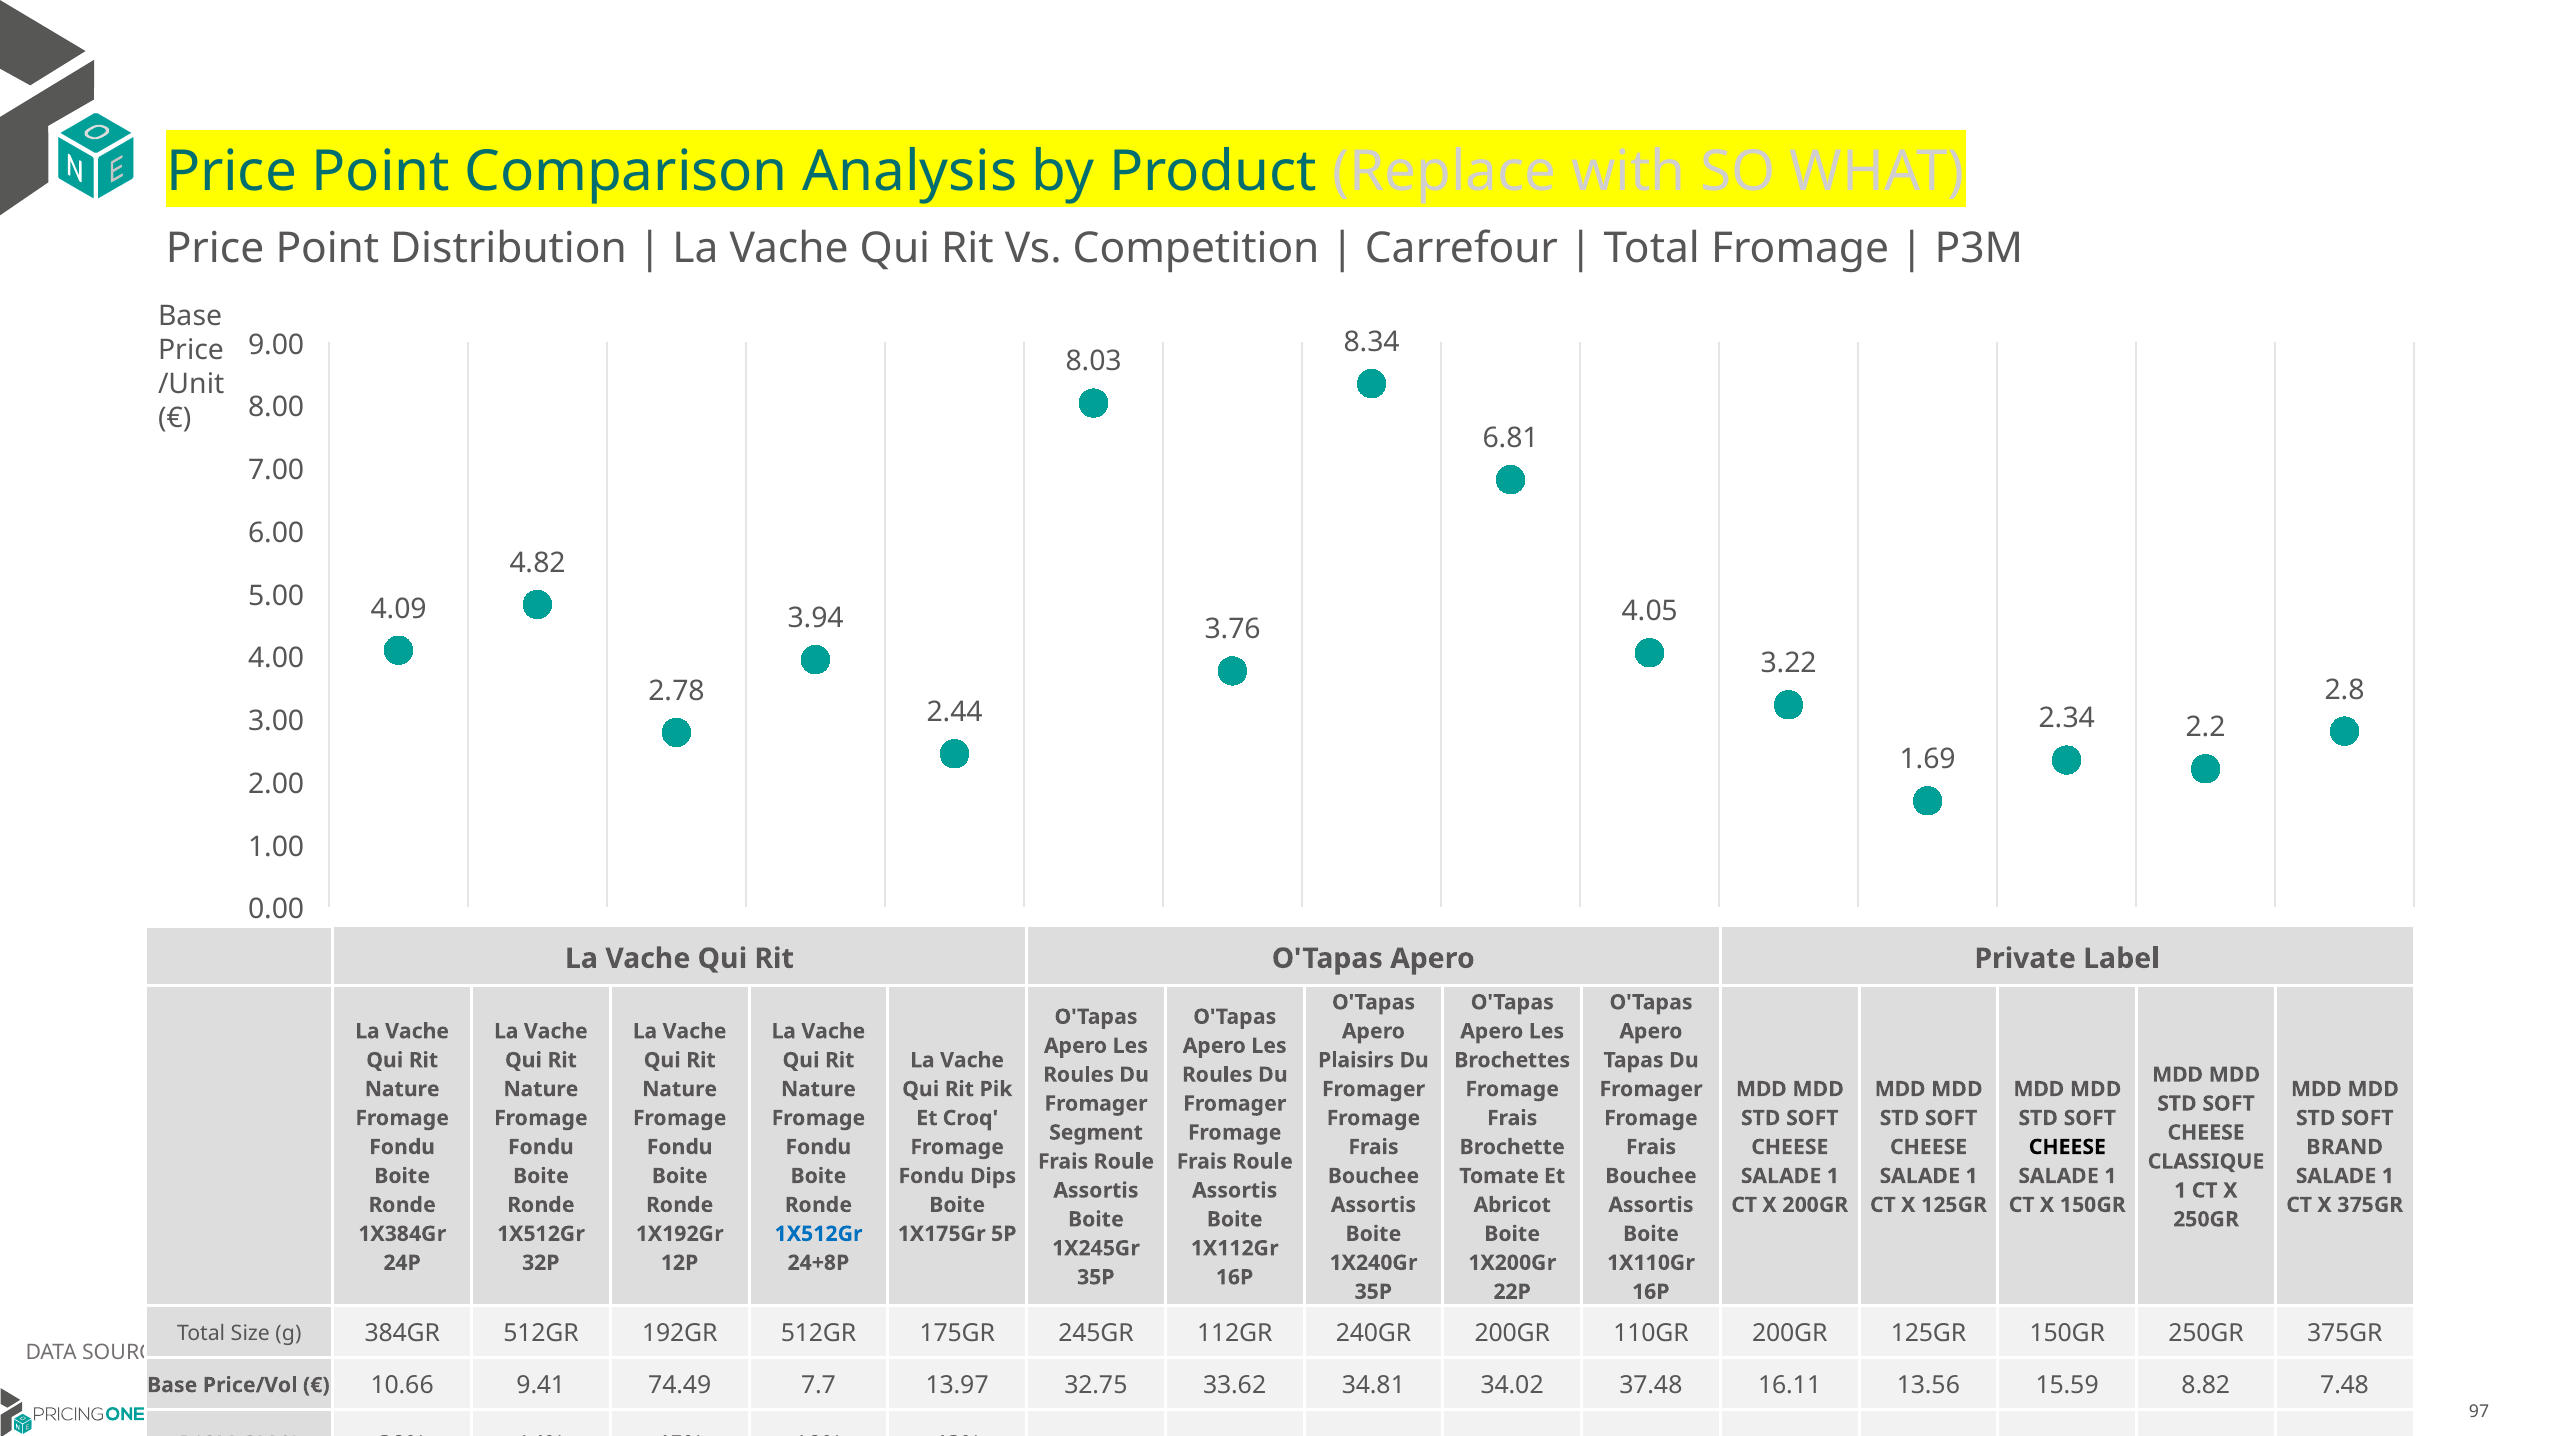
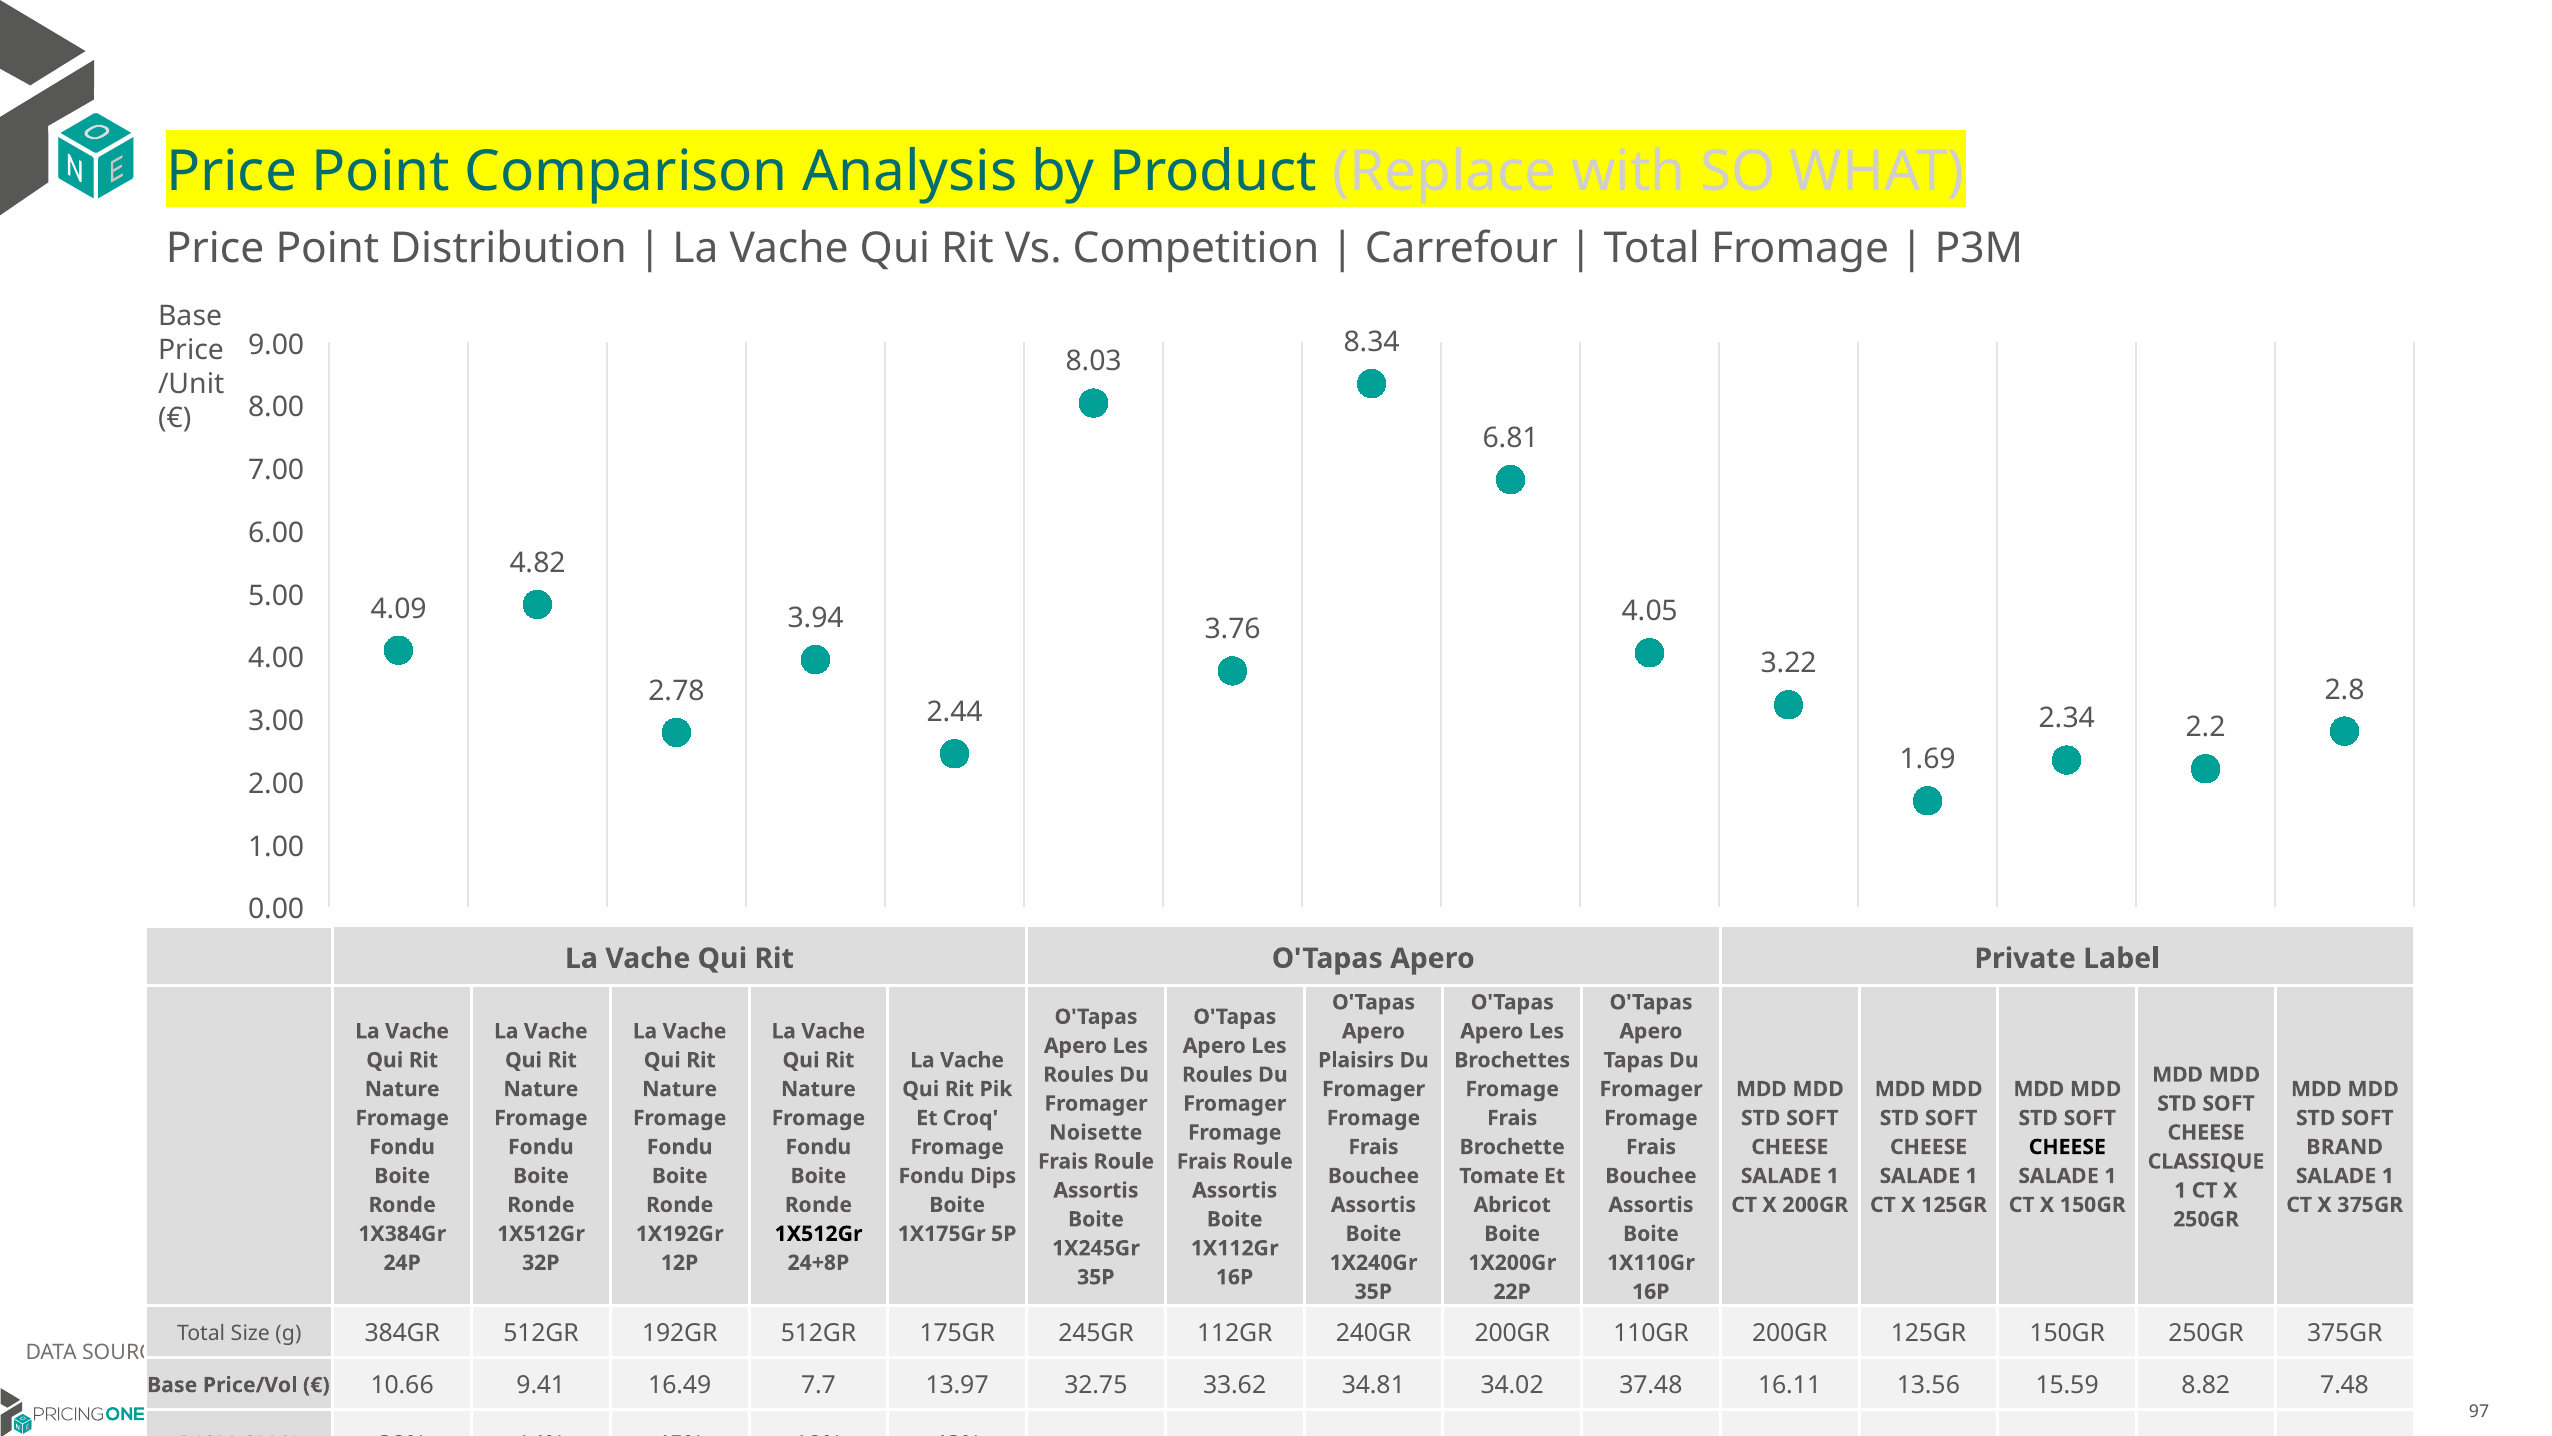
Segment: Segment -> Noisette
1X512Gr at (819, 1234) colour: blue -> black
74.49: 74.49 -> 16.49
